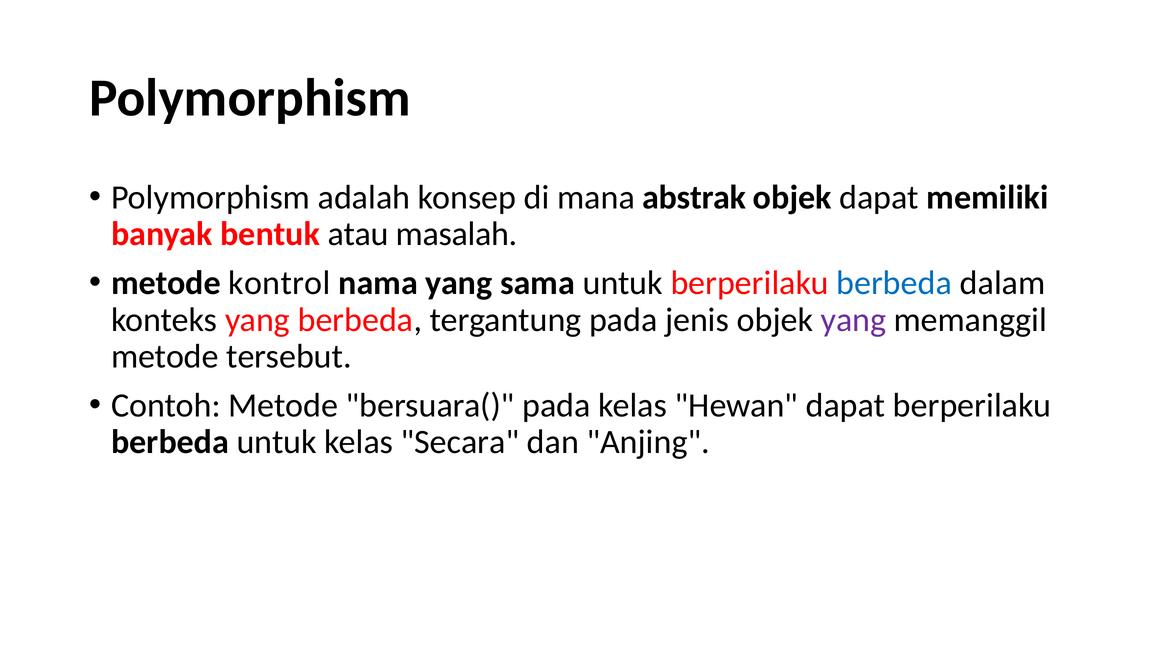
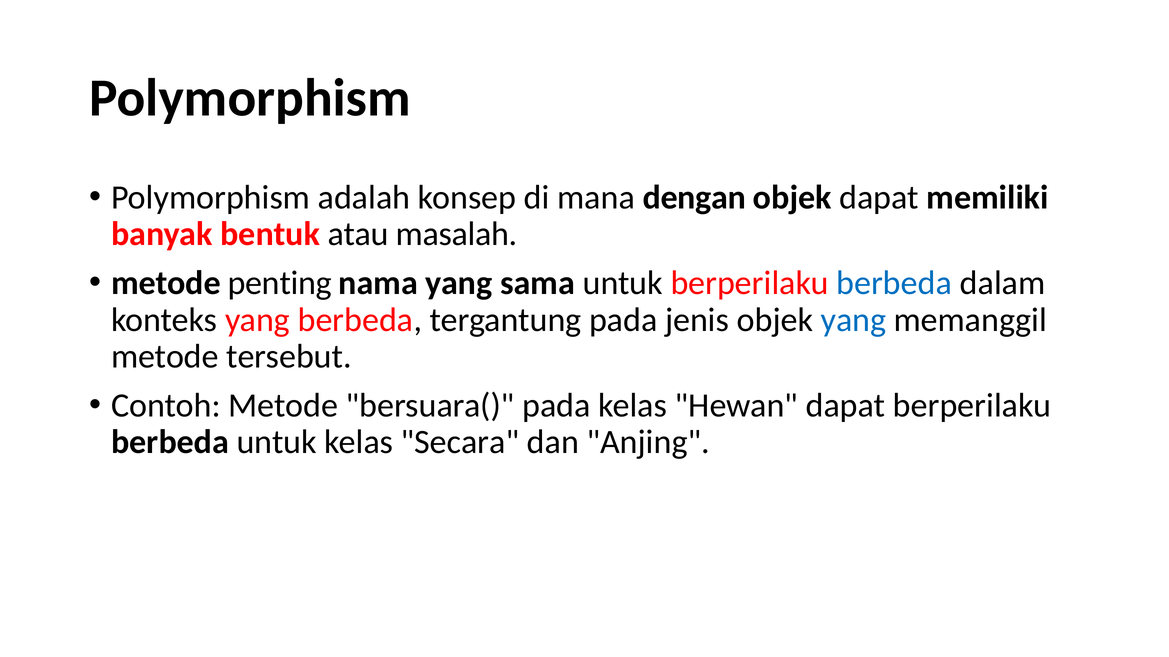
abstrak: abstrak -> dengan
kontrol: kontrol -> penting
yang at (853, 320) colour: purple -> blue
